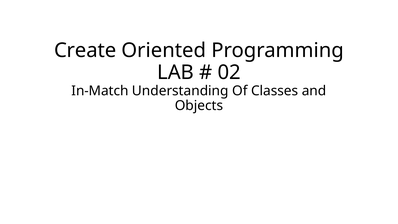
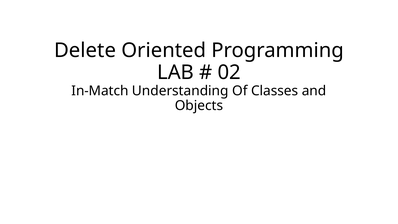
Create: Create -> Delete
